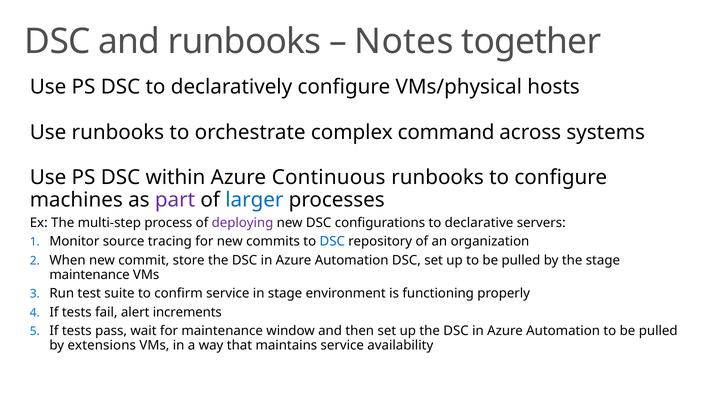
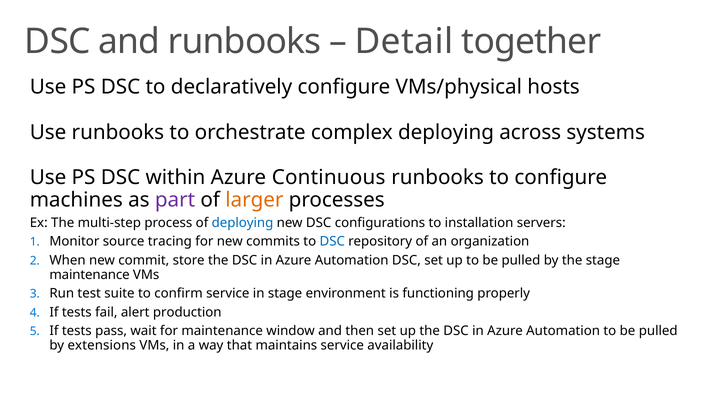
Notes: Notes -> Detail
complex command: command -> deploying
larger colour: blue -> orange
deploying at (243, 223) colour: purple -> blue
declarative: declarative -> installation
increments: increments -> production
